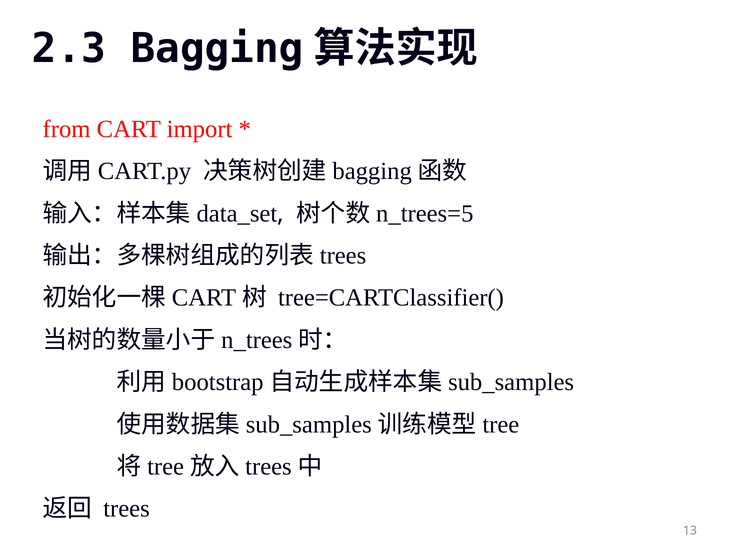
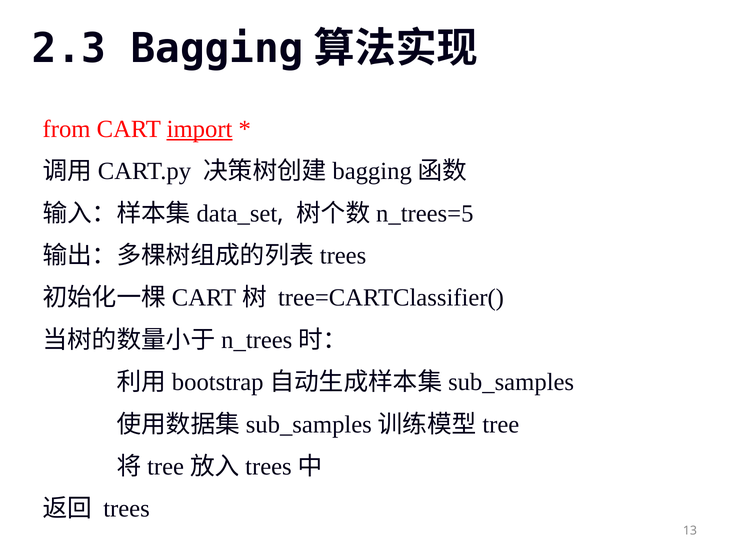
import underline: none -> present
